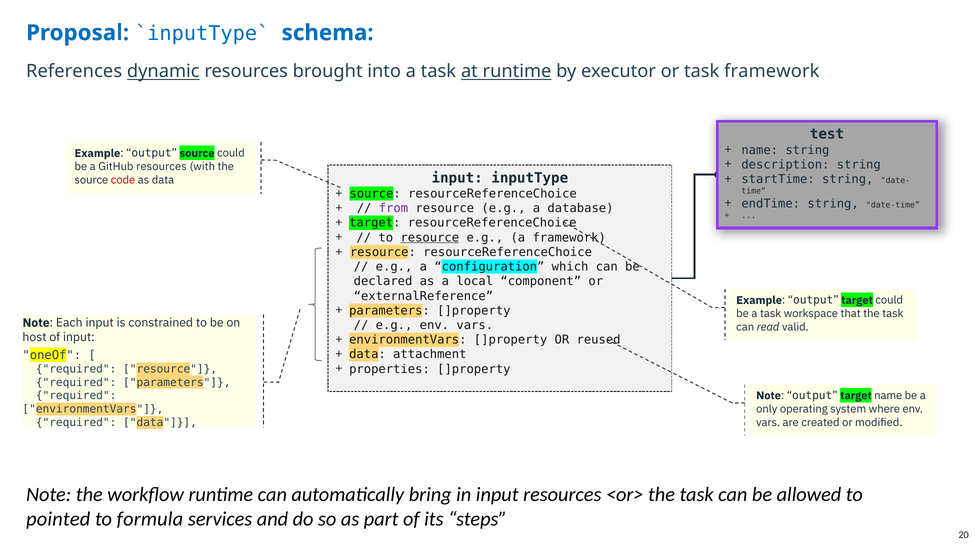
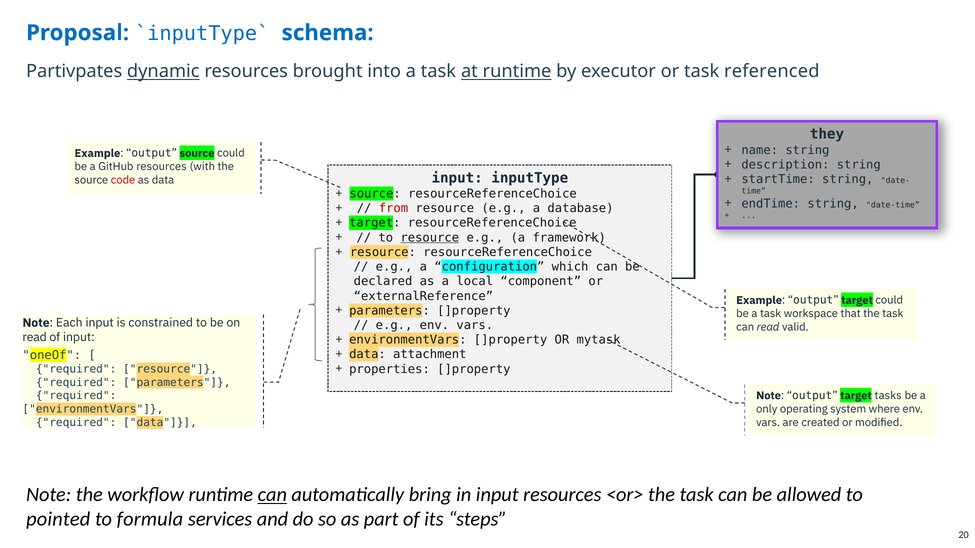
References: References -> Partivpates
task framework: framework -> referenced
test: test -> they
from colour: purple -> red
host at (35, 338): host -> read
reused: reused -> mytask
target name: name -> tasks
can at (272, 495) underline: none -> present
